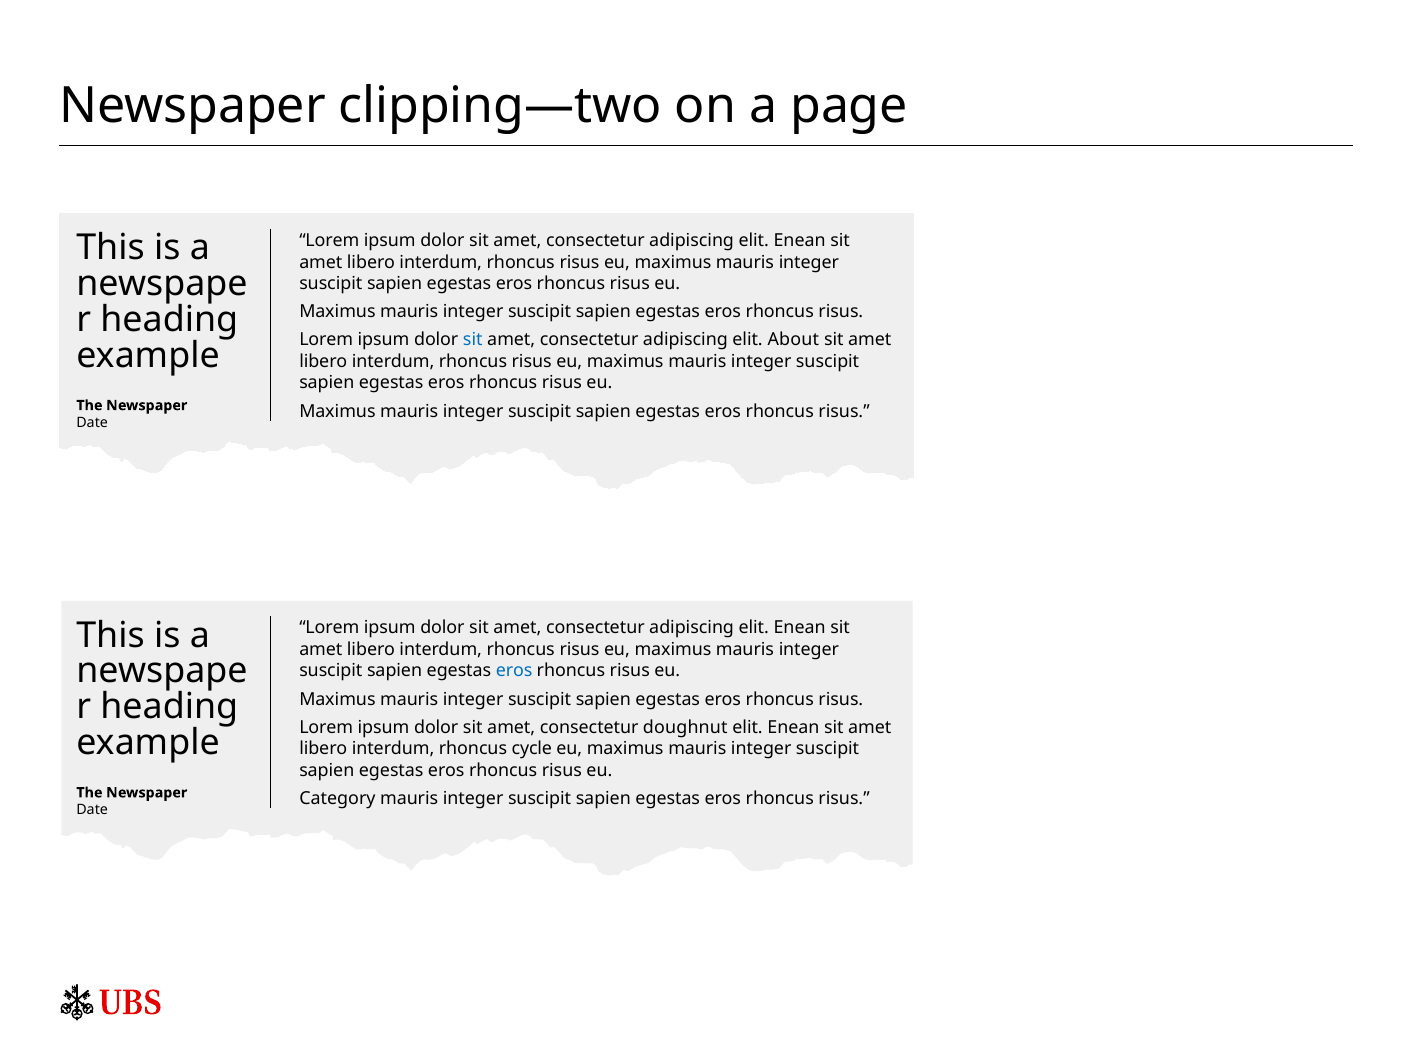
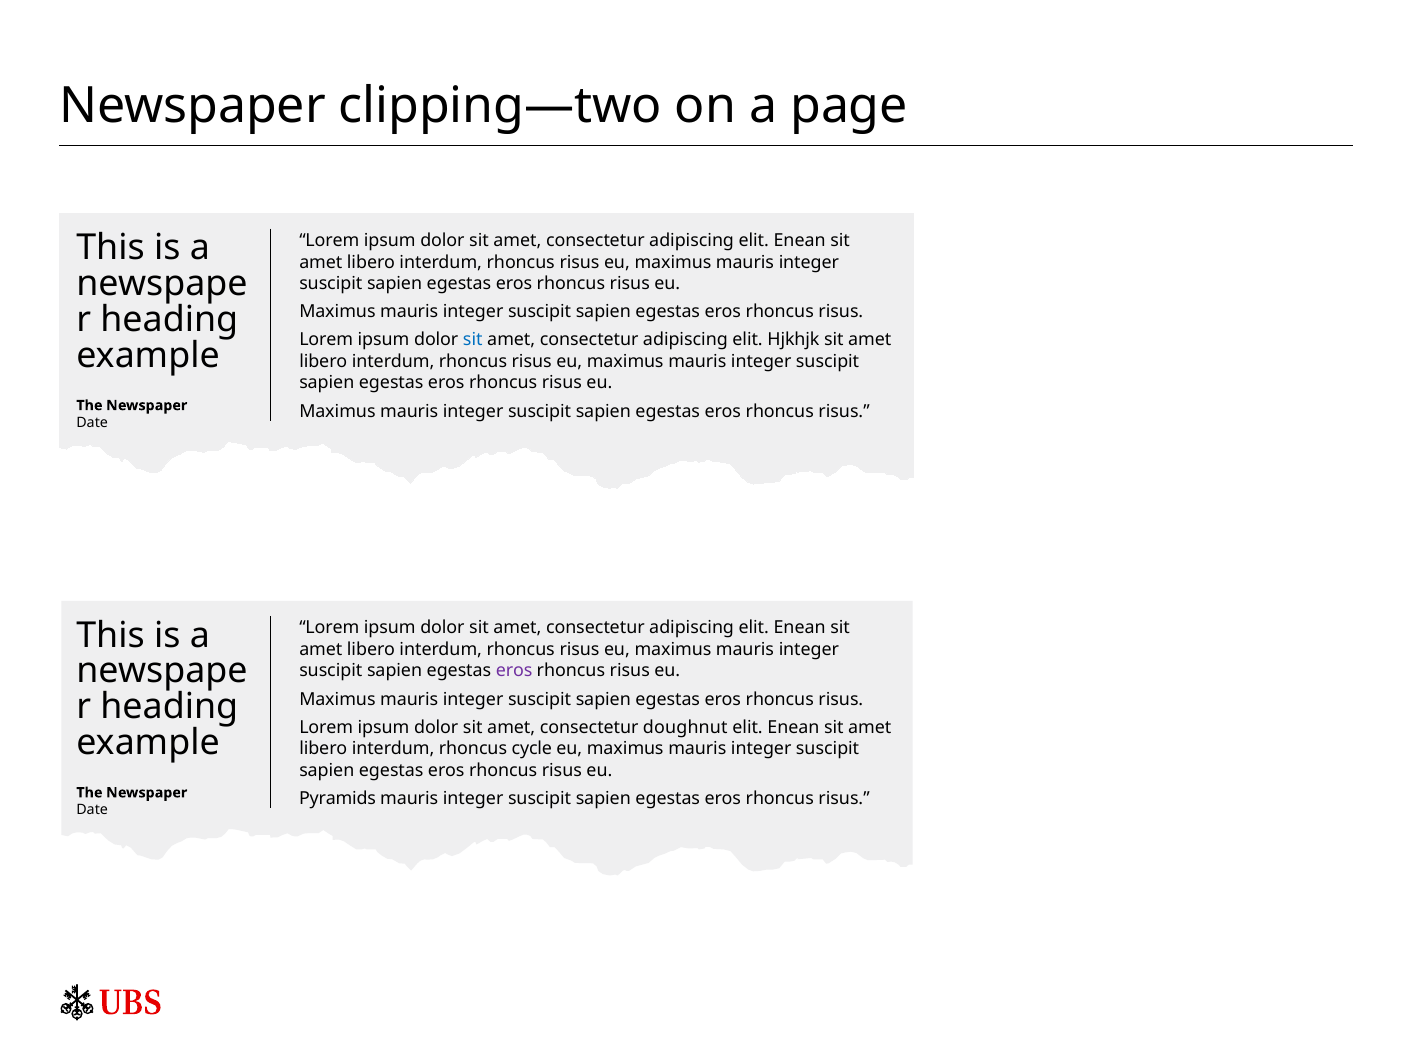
About: About -> Hjkhjk
eros at (514, 671) colour: blue -> purple
Category: Category -> Pyramids
